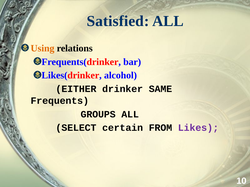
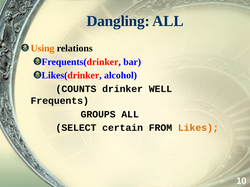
Satisfied: Satisfied -> Dangling
EITHER: EITHER -> COUNTS
SAME: SAME -> WELL
Likes colour: purple -> orange
